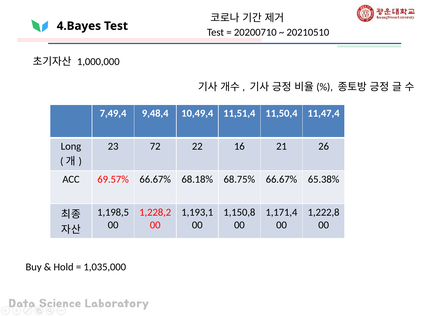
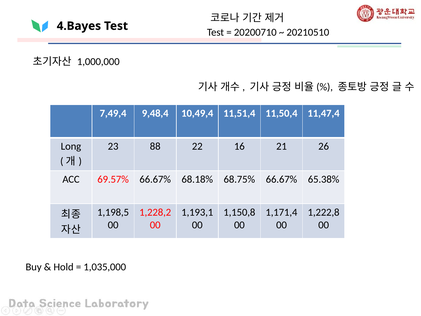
72: 72 -> 88
